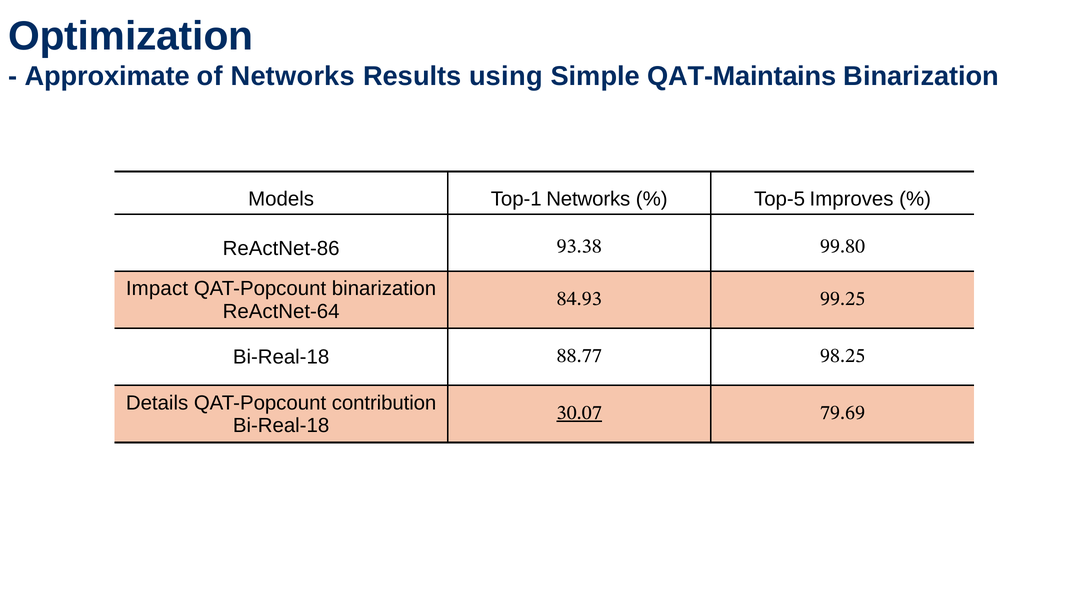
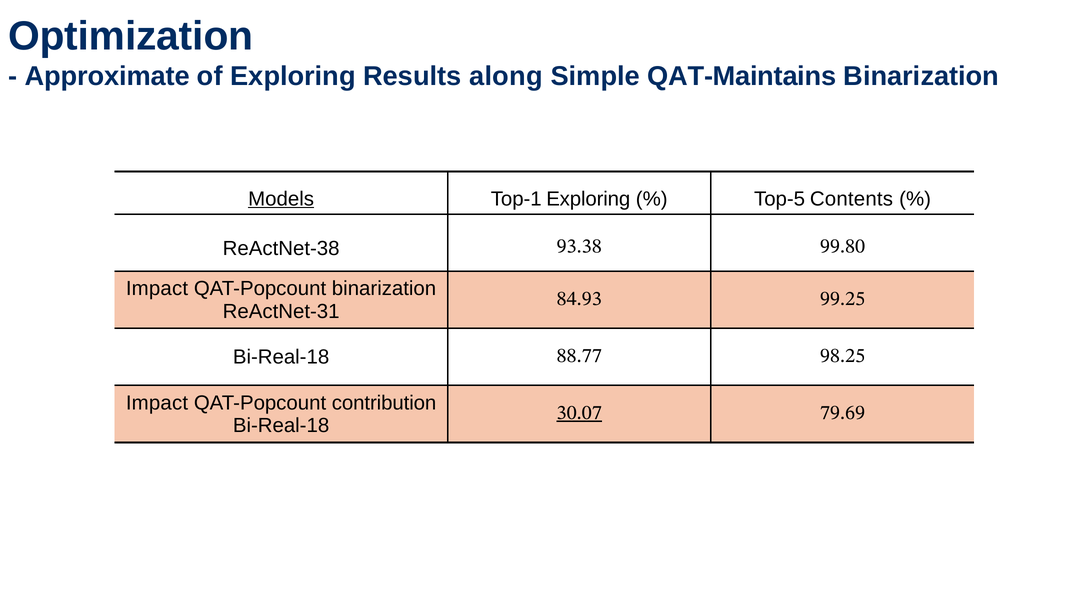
of Networks: Networks -> Exploring
using: using -> along
Models underline: none -> present
Top-1 Networks: Networks -> Exploring
Improves: Improves -> Contents
ReActNet-86: ReActNet-86 -> ReActNet-38
ReActNet-64: ReActNet-64 -> ReActNet-31
Details at (157, 403): Details -> Impact
